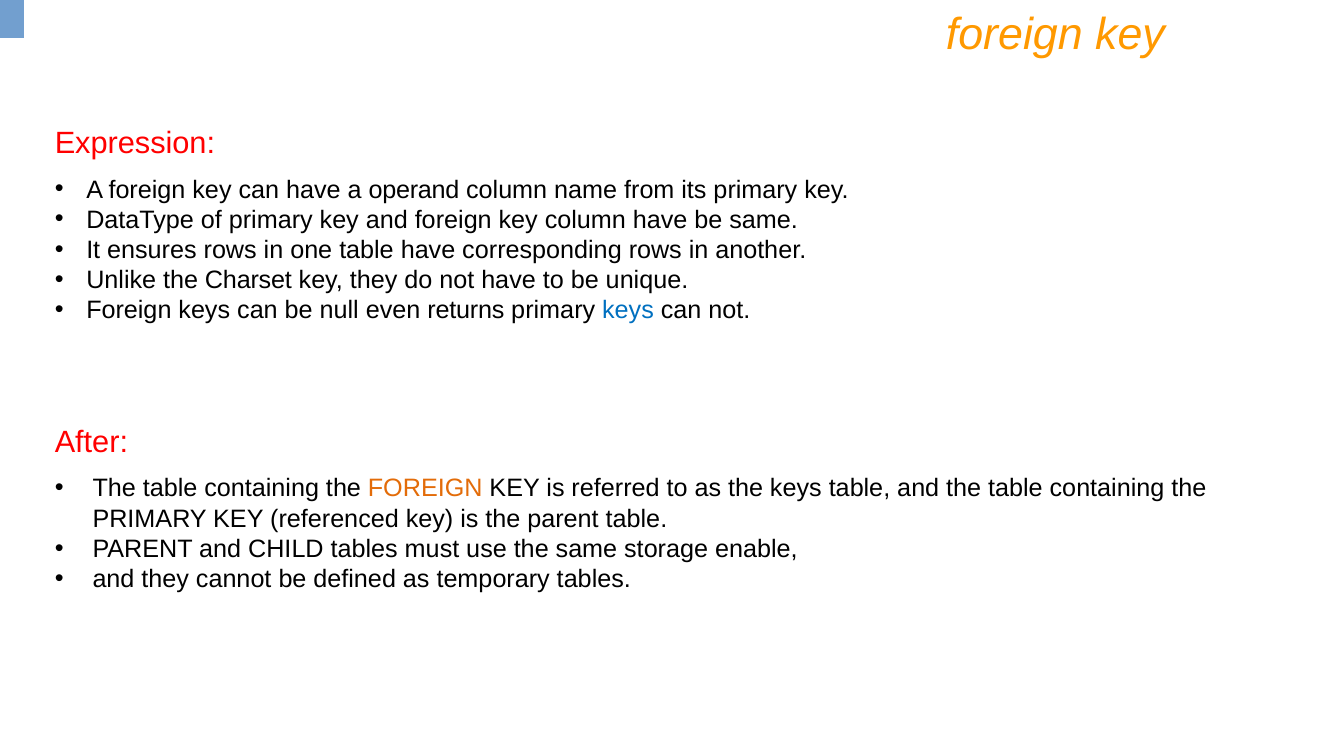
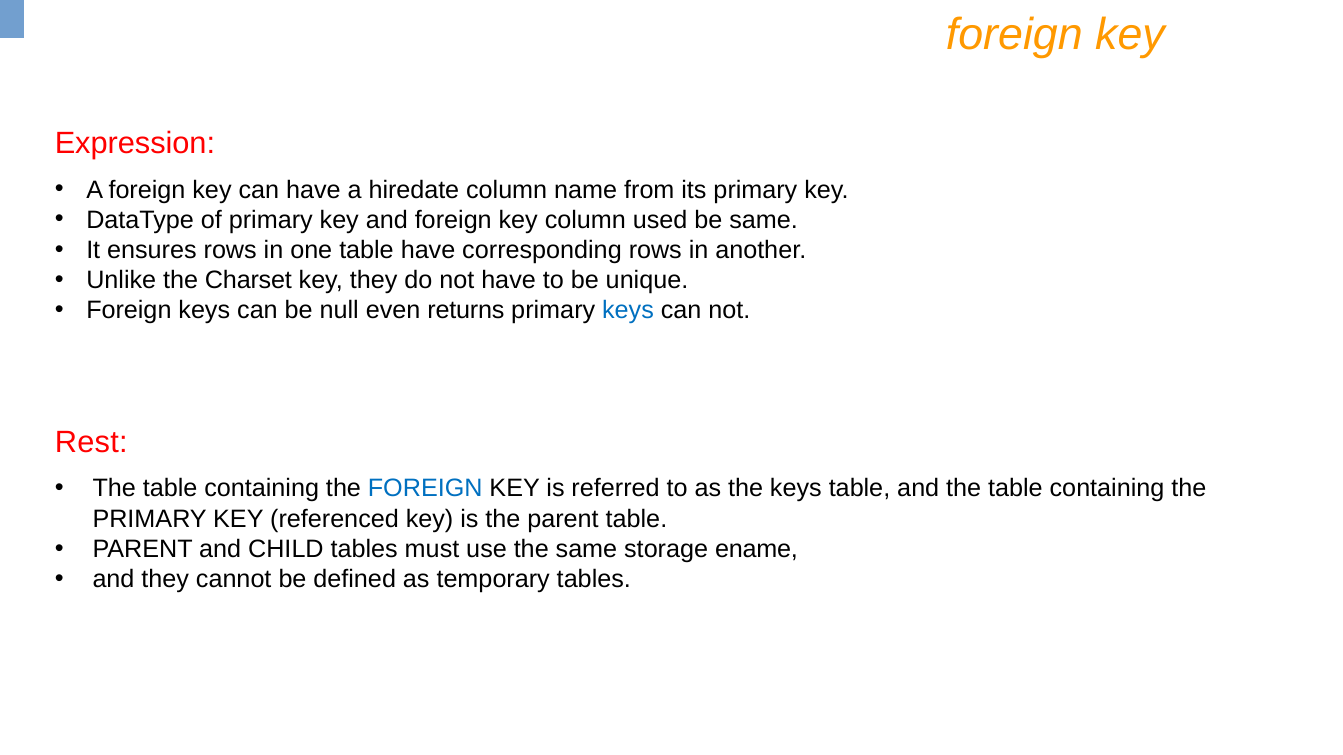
operand: operand -> hiredate
column have: have -> used
After: After -> Rest
FOREIGN at (425, 489) colour: orange -> blue
enable: enable -> ename
